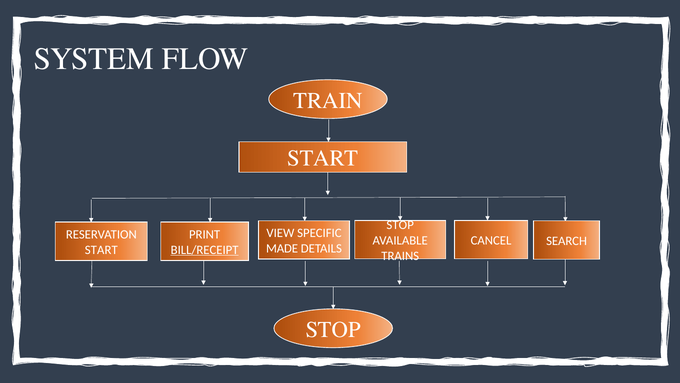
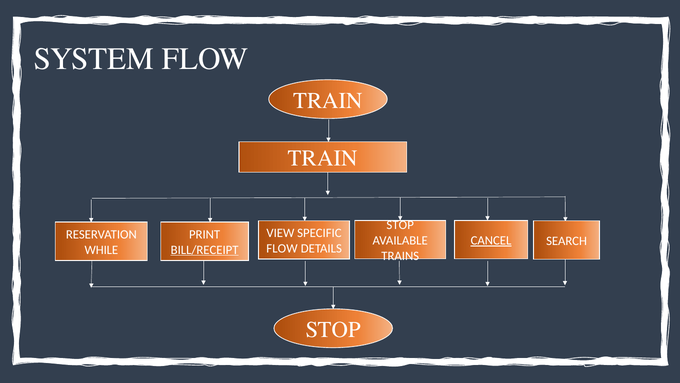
START at (323, 158): START -> TRAIN
CANCEL underline: none -> present
MADE at (282, 248): MADE -> FLOW
START at (101, 250): START -> WHILE
